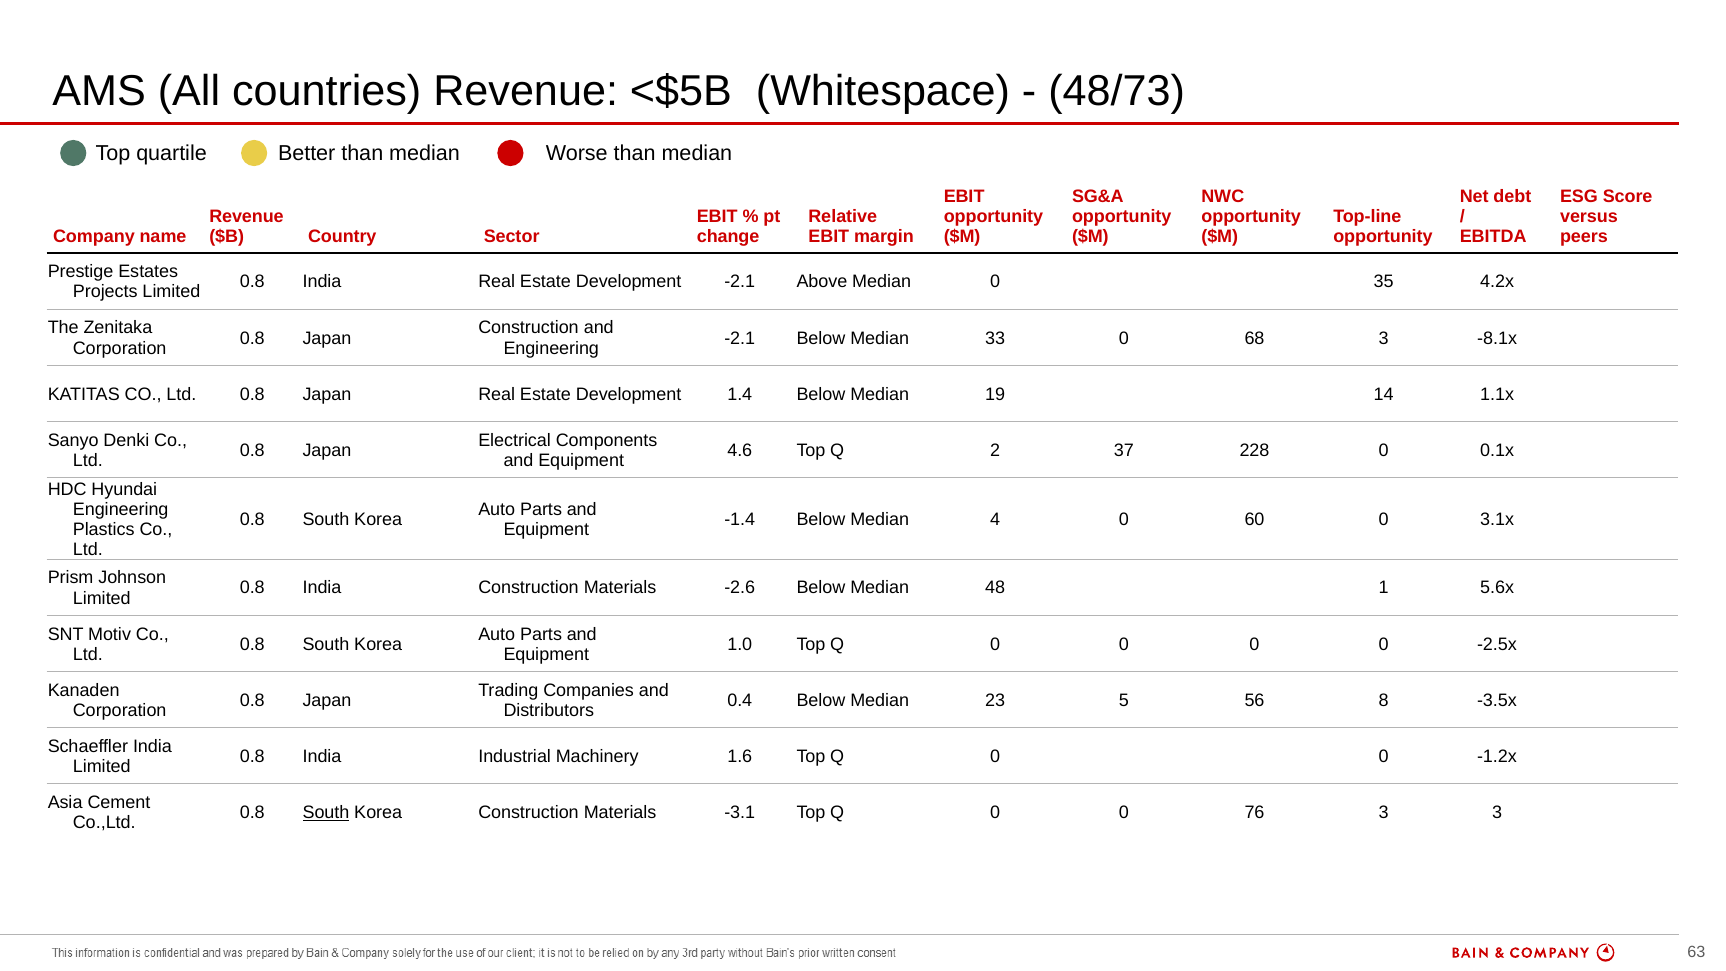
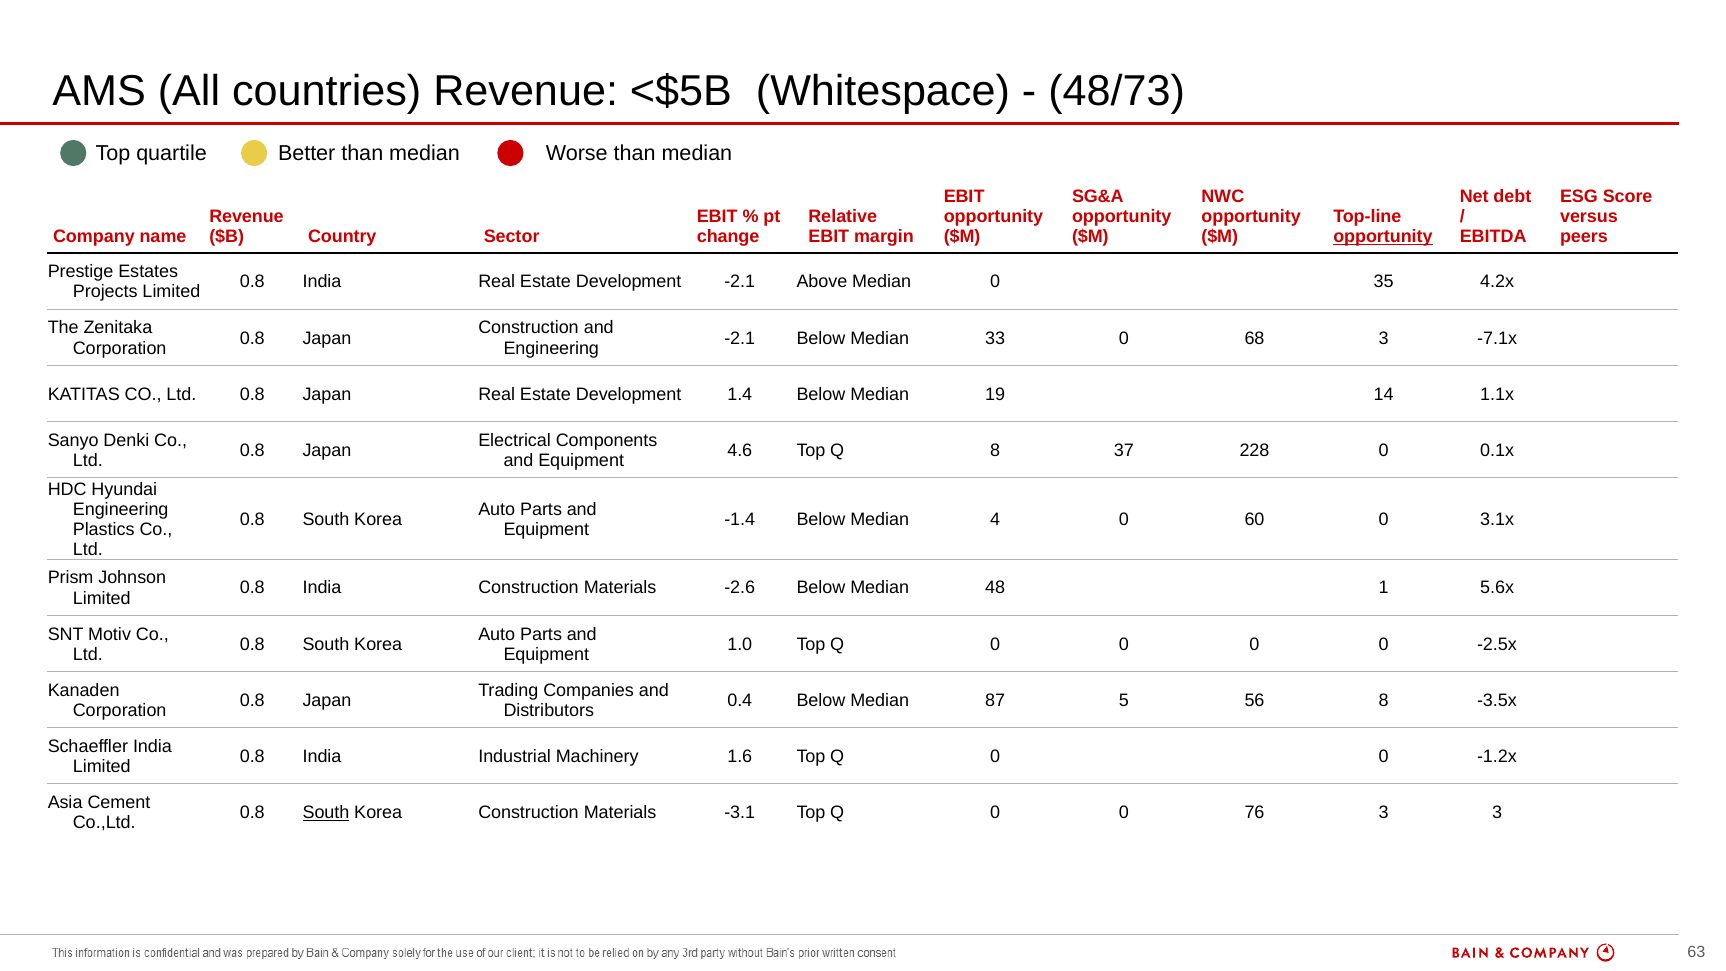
opportunity at (1383, 237) underline: none -> present
-8.1x: -8.1x -> -7.1x
Q 2: 2 -> 8
23: 23 -> 87
